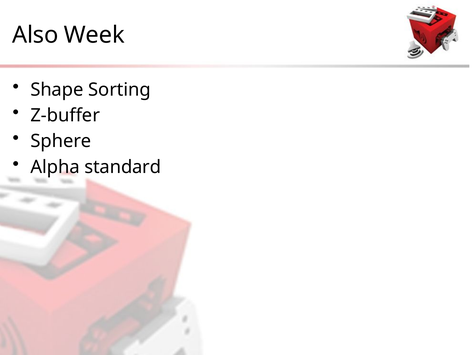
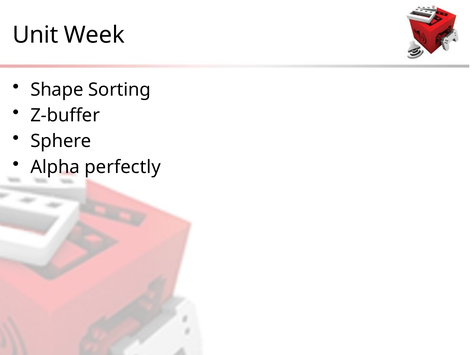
Also: Also -> Unit
standard: standard -> perfectly
